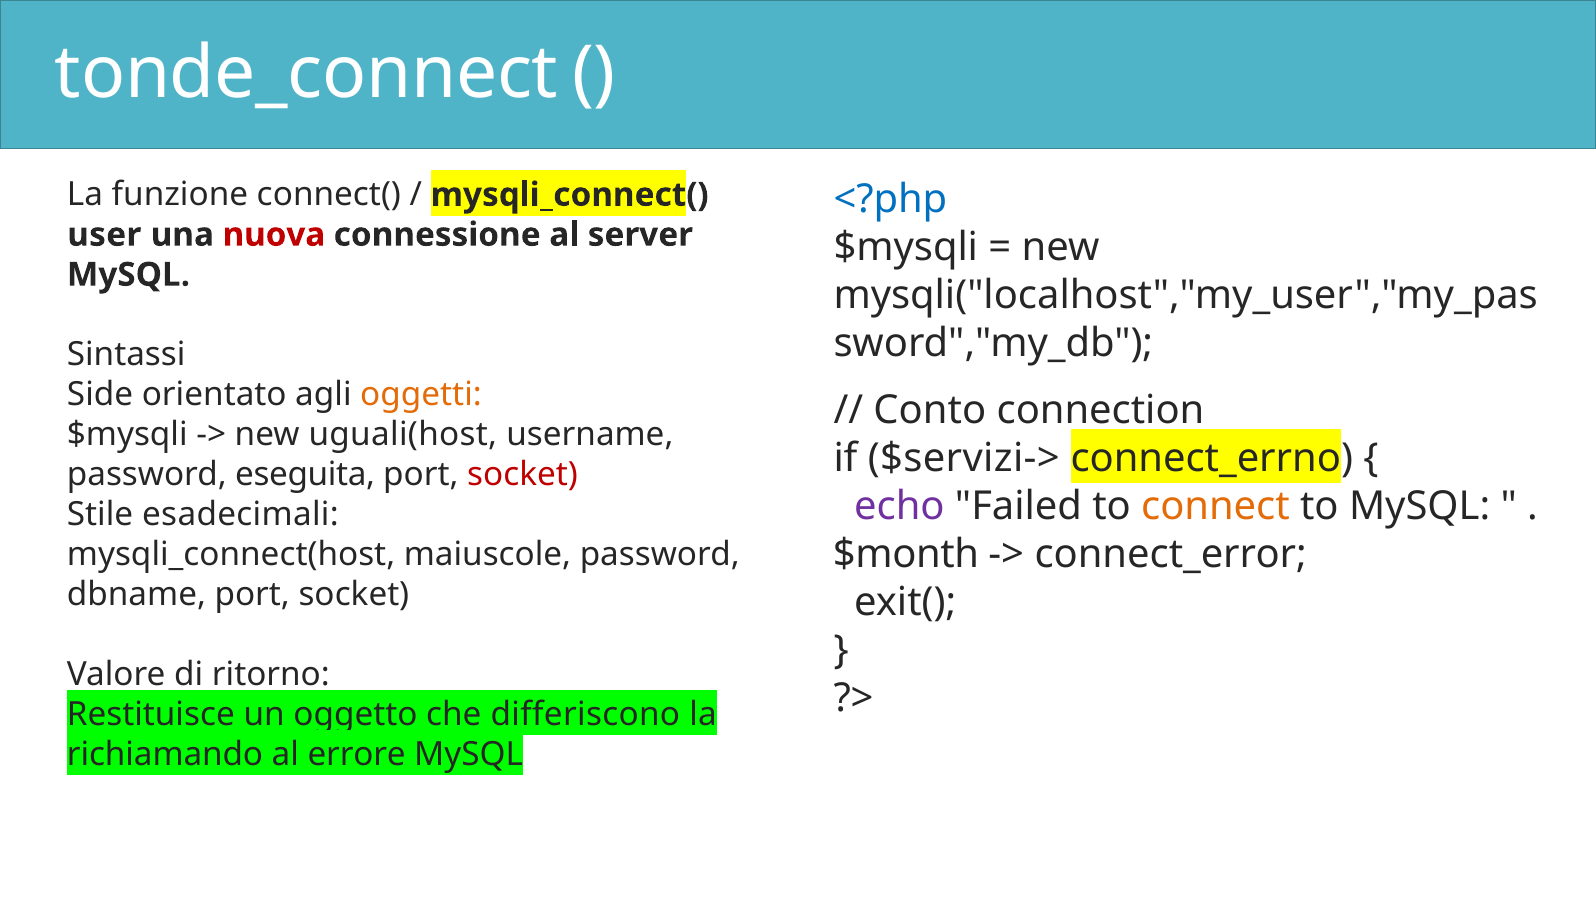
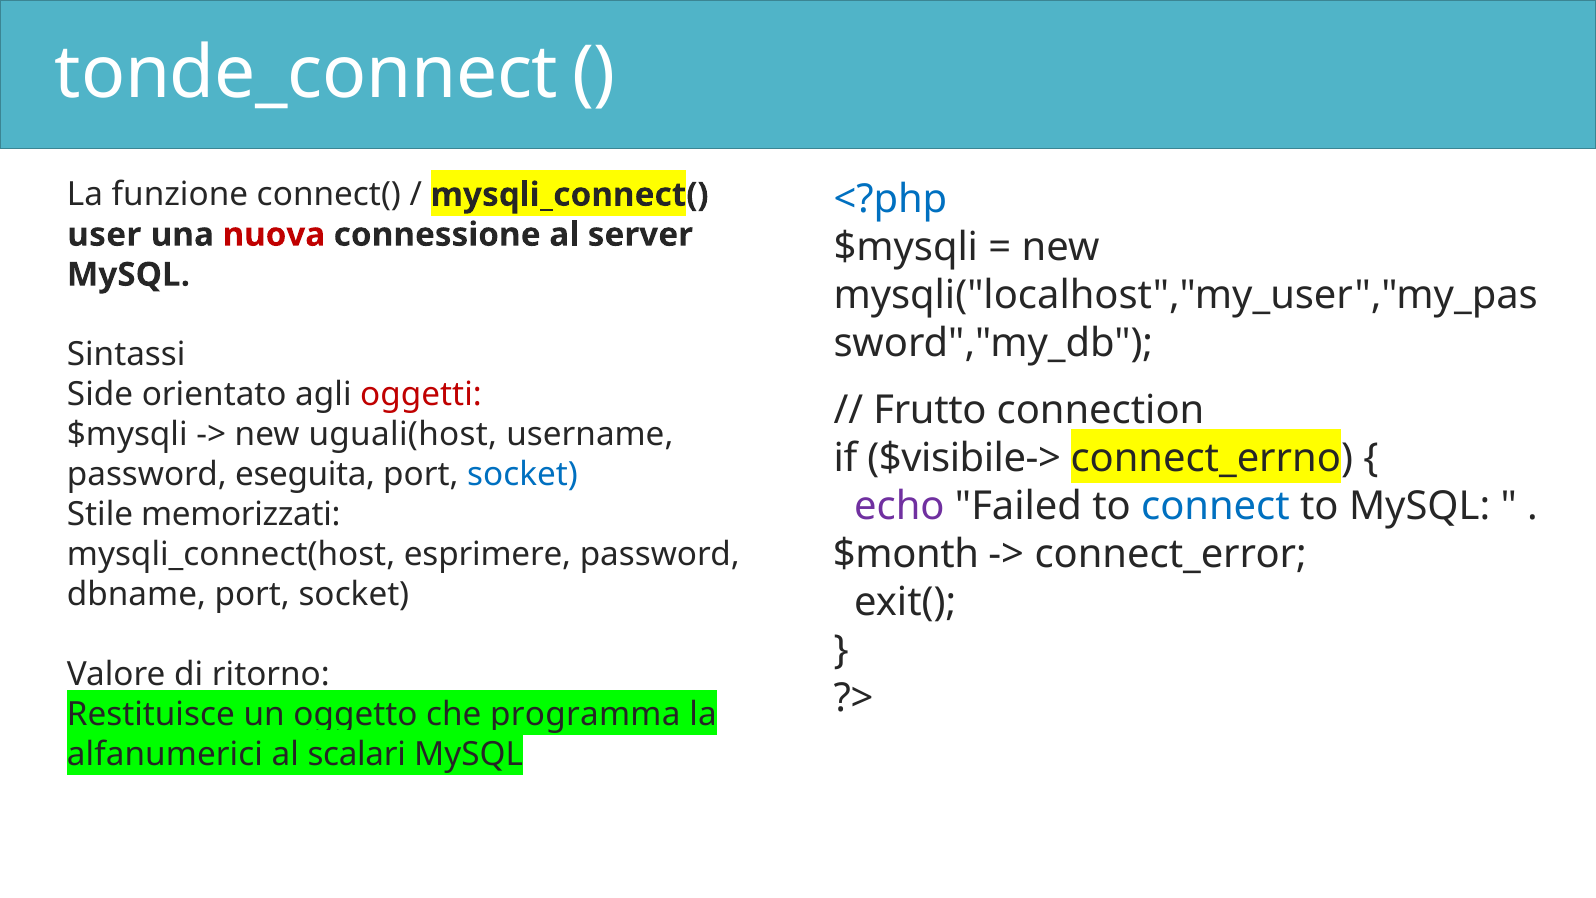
oggetti colour: orange -> red
Conto: Conto -> Frutto
$servizi->: $servizi-> -> $visibile->
socket at (523, 474) colour: red -> blue
connect colour: orange -> blue
esadecimali: esadecimali -> memorizzati
maiuscole: maiuscole -> esprimere
differiscono: differiscono -> programma
richiamando: richiamando -> alfanumerici
errore: errore -> scalari
